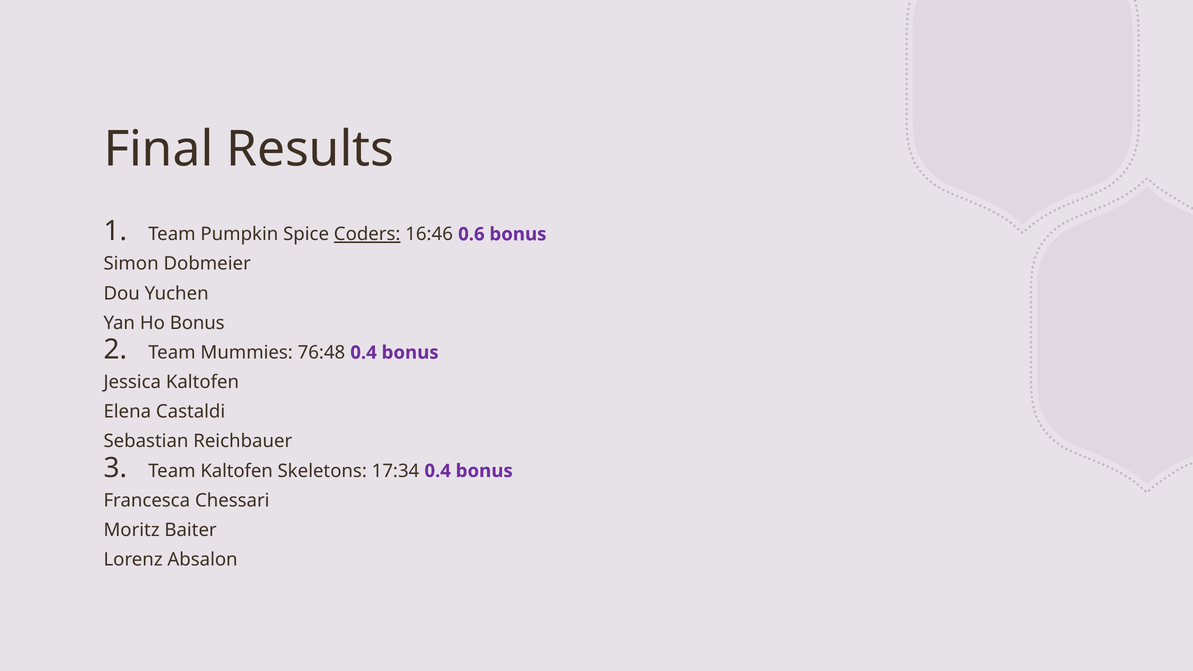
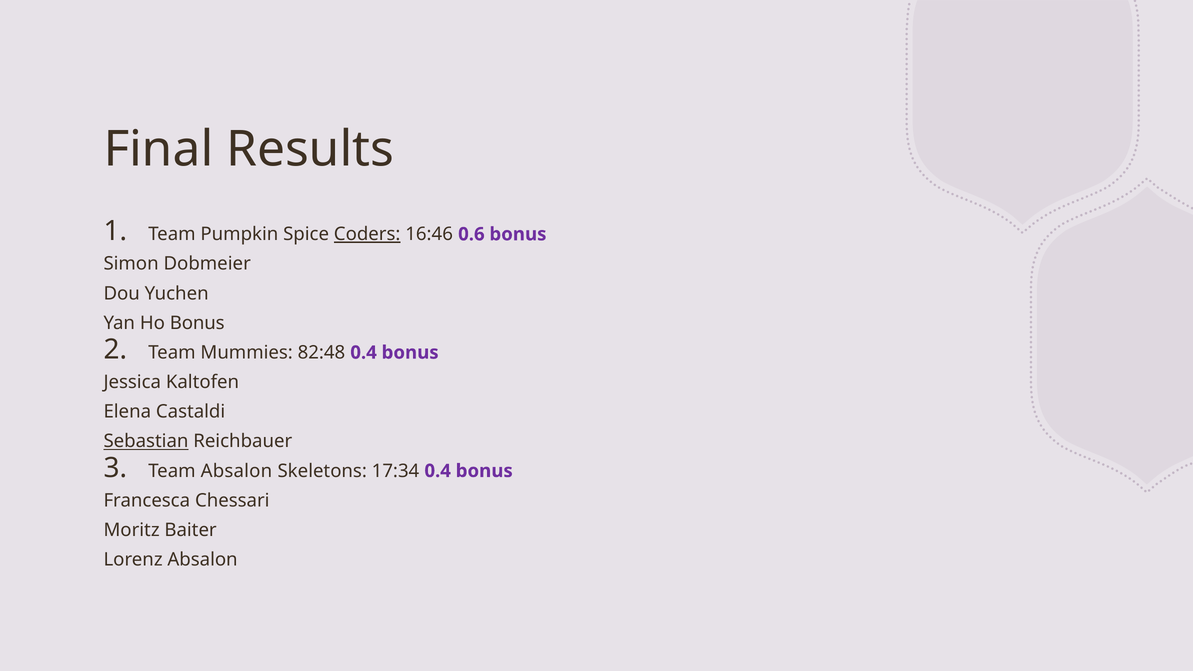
76:48: 76:48 -> 82:48
Sebastian underline: none -> present
Team Kaltofen: Kaltofen -> Absalon
